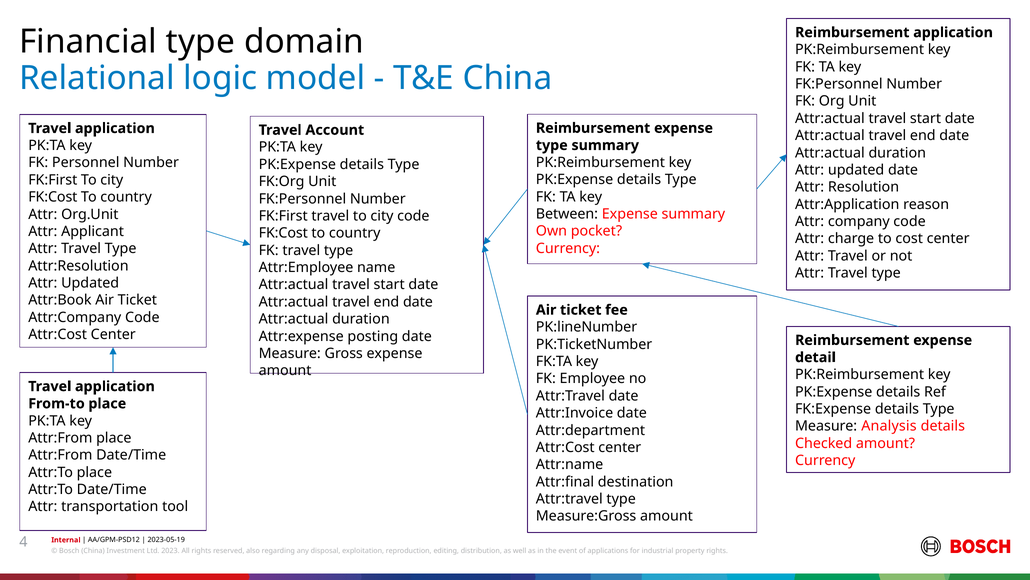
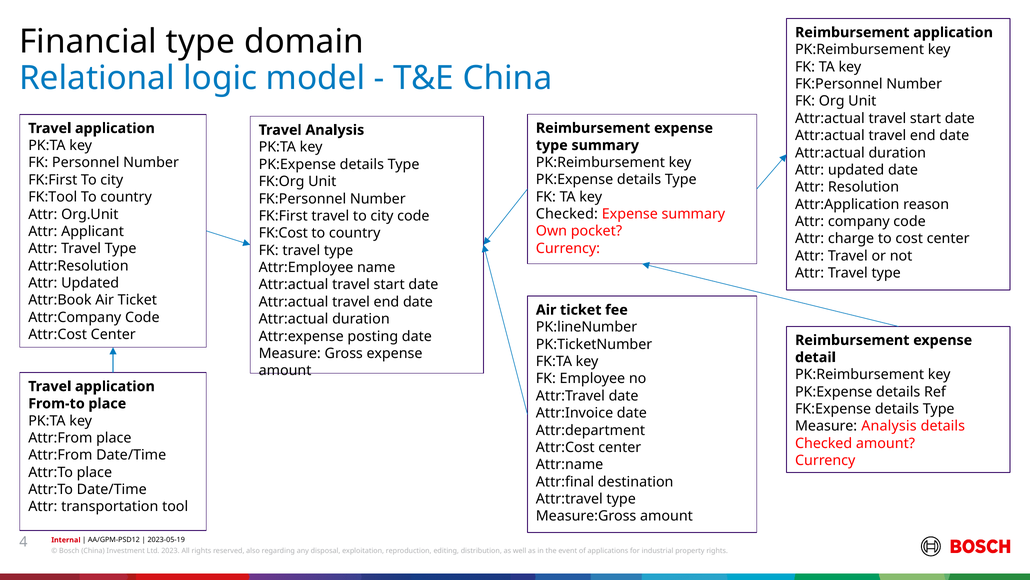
Travel Account: Account -> Analysis
FK:Cost at (53, 197): FK:Cost -> FK:Tool
Between at (567, 214): Between -> Checked
